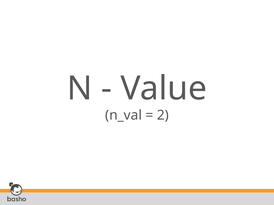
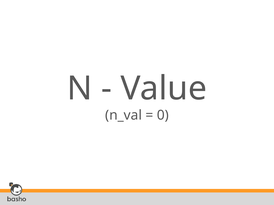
2: 2 -> 0
